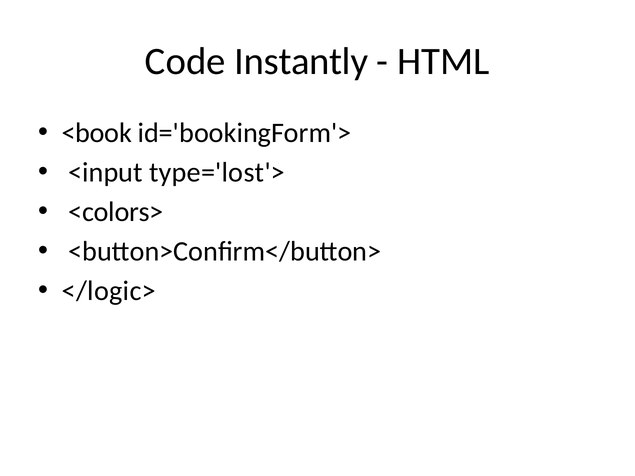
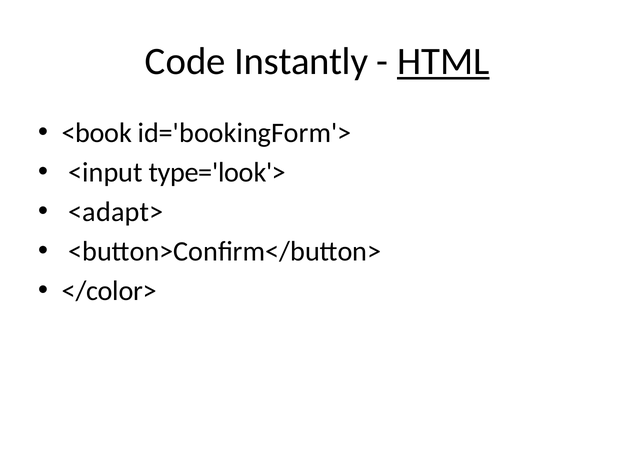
HTML underline: none -> present
type='lost'>: type='lost'> -> type='look'>
<colors>: <colors> -> <adapt>
</logic>: </logic> -> </color>
